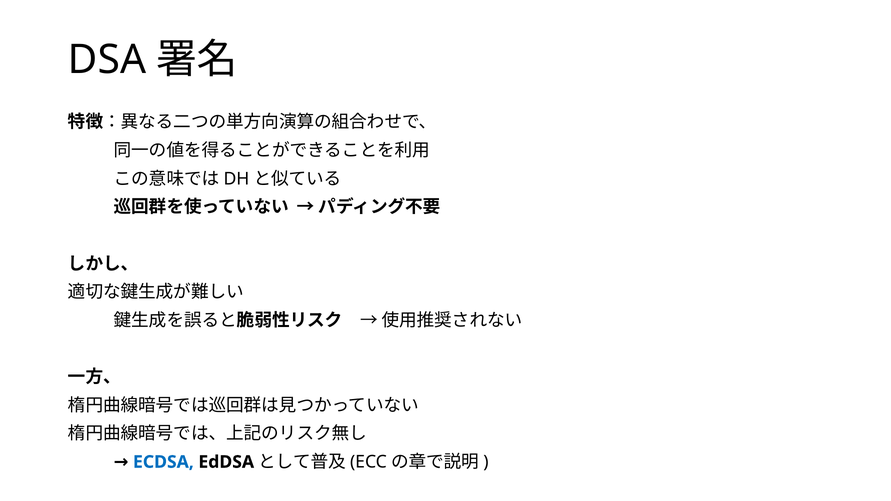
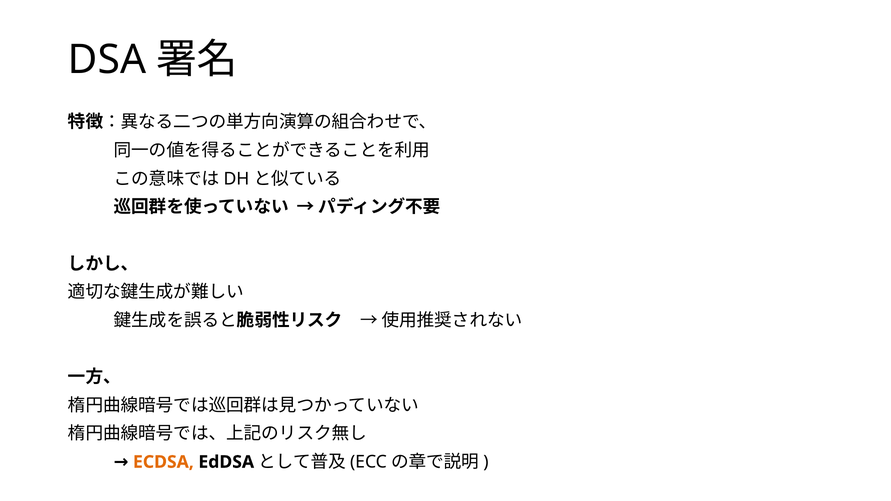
ECDSA colour: blue -> orange
